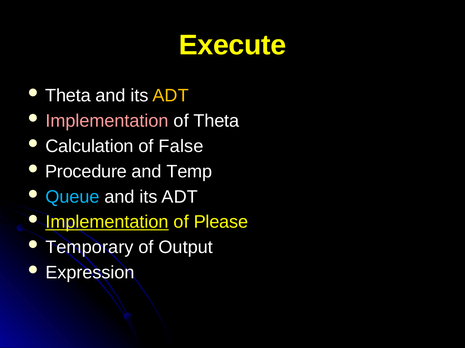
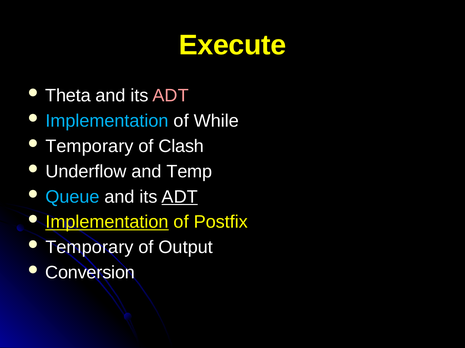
ADT at (171, 96) colour: yellow -> pink
Implementation at (107, 121) colour: pink -> light blue
of Theta: Theta -> While
Calculation at (90, 146): Calculation -> Temporary
False: False -> Clash
Procedure: Procedure -> Underflow
ADT at (180, 197) underline: none -> present
Please: Please -> Postfix
Expression: Expression -> Conversion
